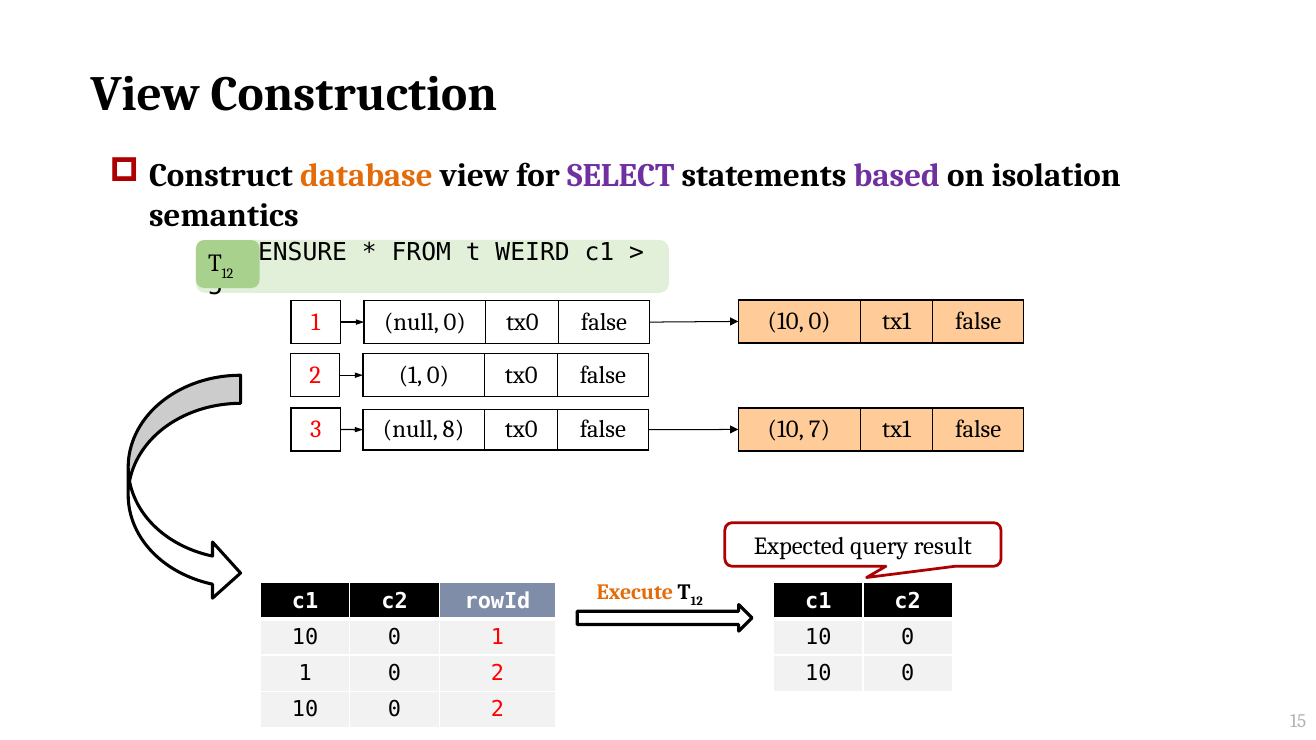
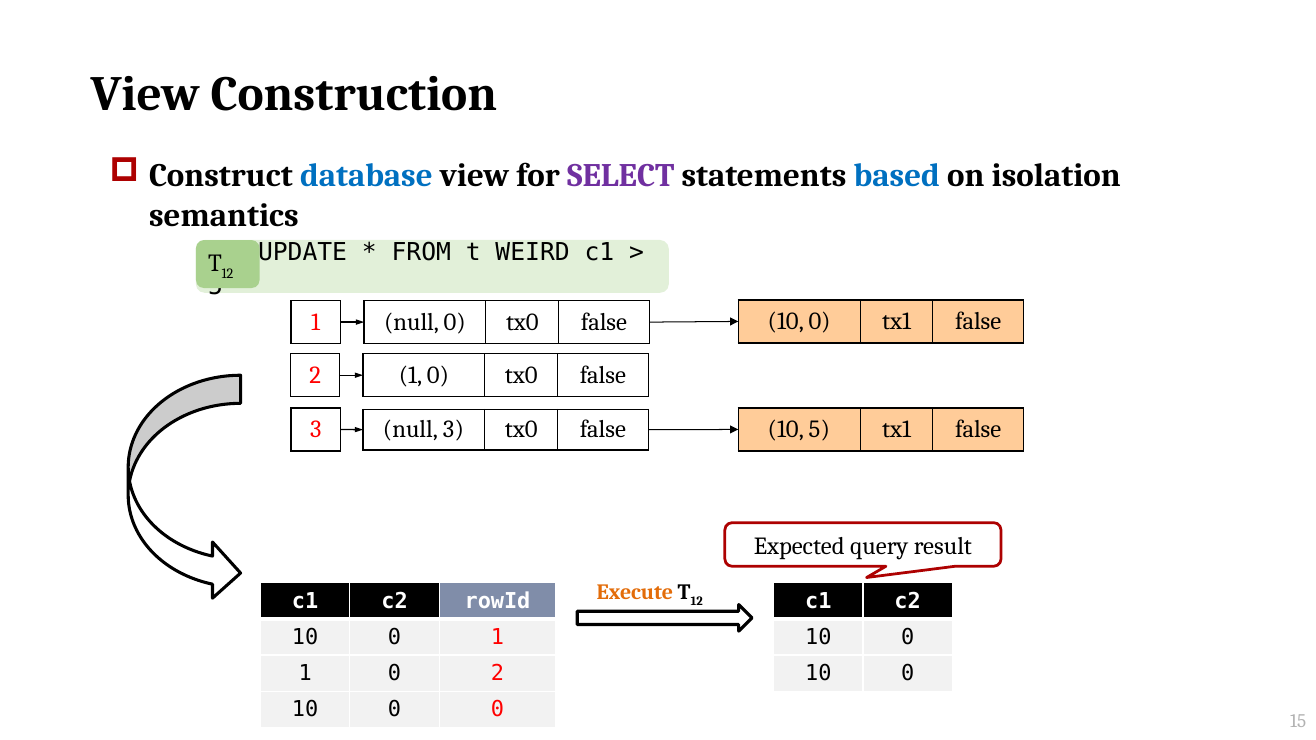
database colour: orange -> blue
based colour: purple -> blue
ENSURE: ENSURE -> UPDATE
10 7: 7 -> 5
null 8: 8 -> 3
10 0 2: 2 -> 0
